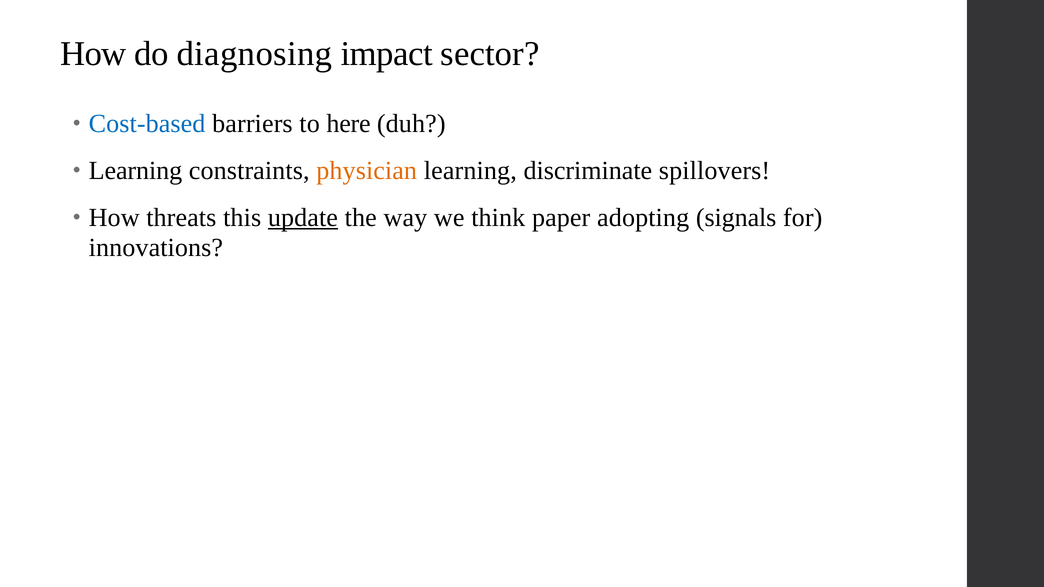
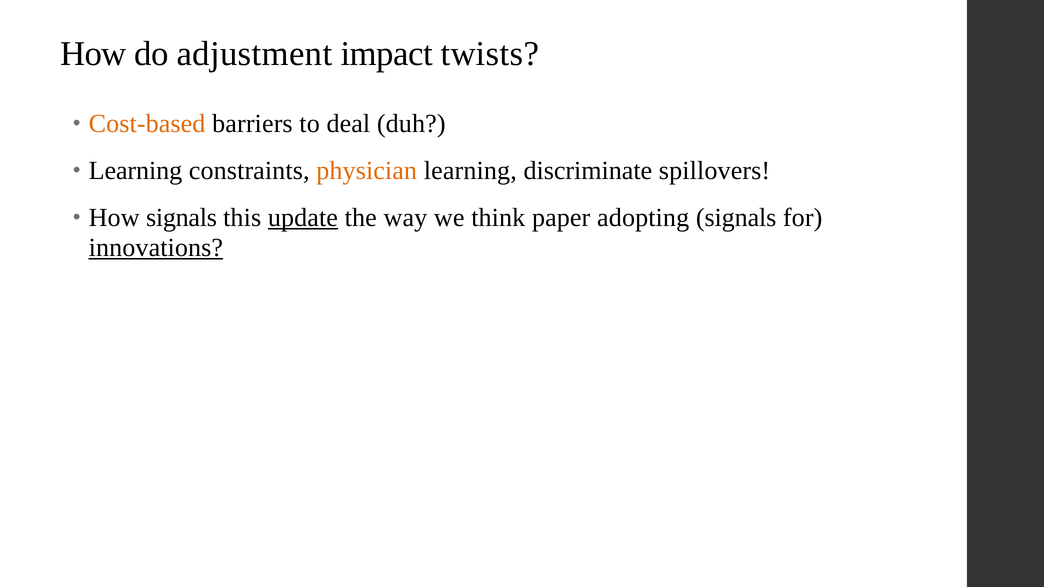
diagnosing: diagnosing -> adjustment
sector: sector -> twists
Cost-based colour: blue -> orange
here: here -> deal
How threats: threats -> signals
innovations underline: none -> present
